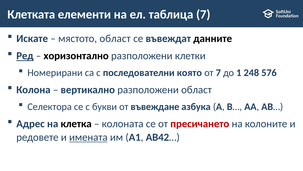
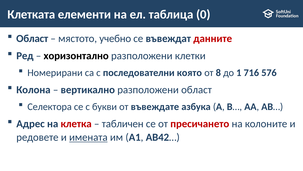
таблица 7: 7 -> 0
Искате at (32, 38): Искате -> Област
мястото област: област -> учебно
данните colour: black -> red
Ред underline: present -> none
от 7: 7 -> 8
248: 248 -> 716
въвеждане: въвеждане -> въвеждате
клетка colour: black -> red
колоната: колоната -> табличен
